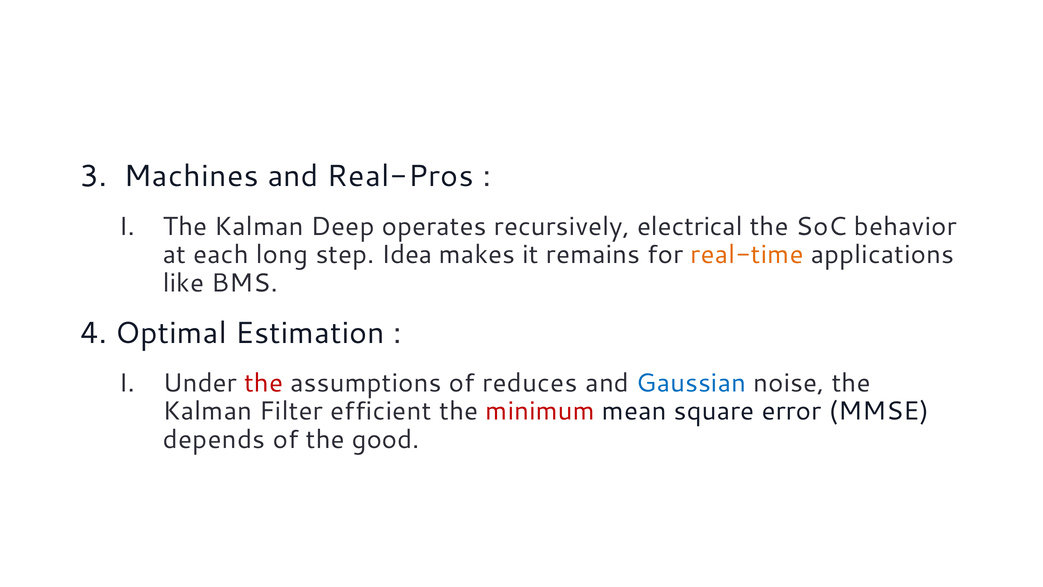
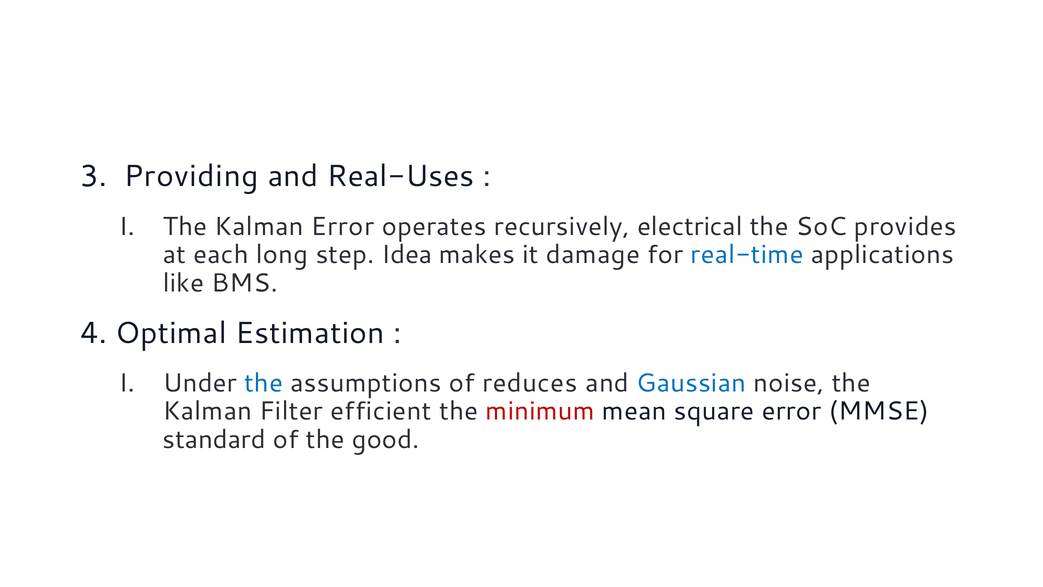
Machines: Machines -> Providing
Real-Pros: Real-Pros -> Real-Uses
Kalman Deep: Deep -> Error
behavior: behavior -> provides
remains: remains -> damage
real-time colour: orange -> blue
the at (264, 383) colour: red -> blue
depends: depends -> standard
